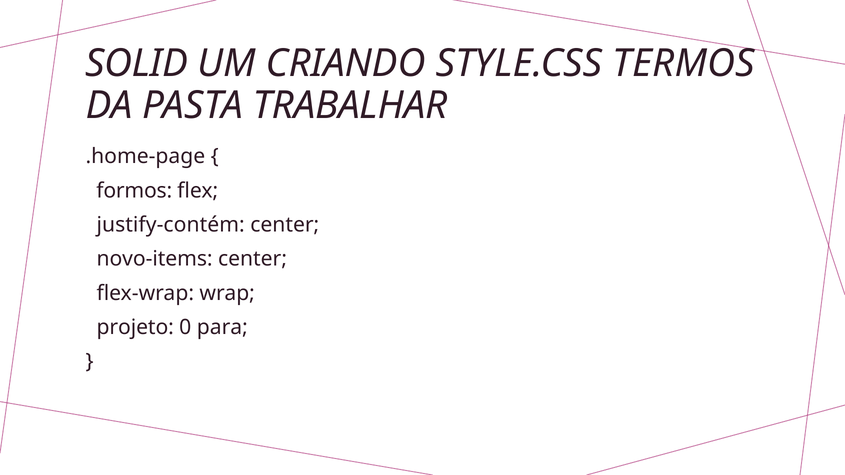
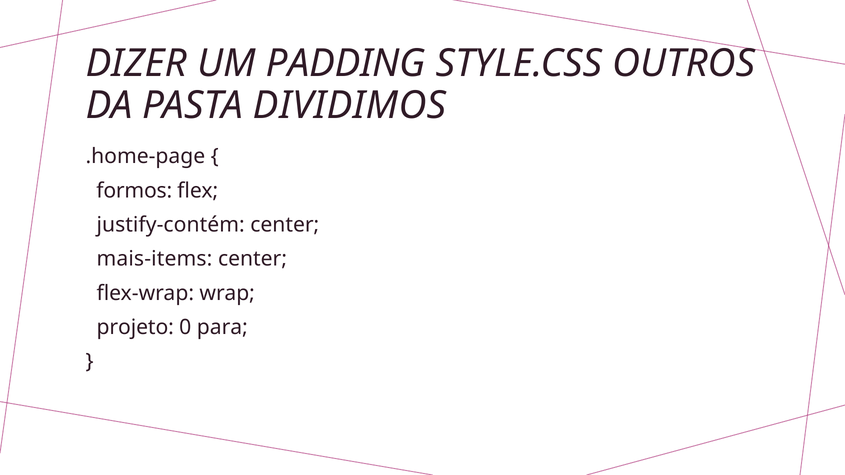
SOLID: SOLID -> DIZER
CRIANDO: CRIANDO -> PADDING
TERMOS: TERMOS -> OUTROS
TRABALHAR: TRABALHAR -> DIVIDIMOS
novo-items: novo-items -> mais-items
